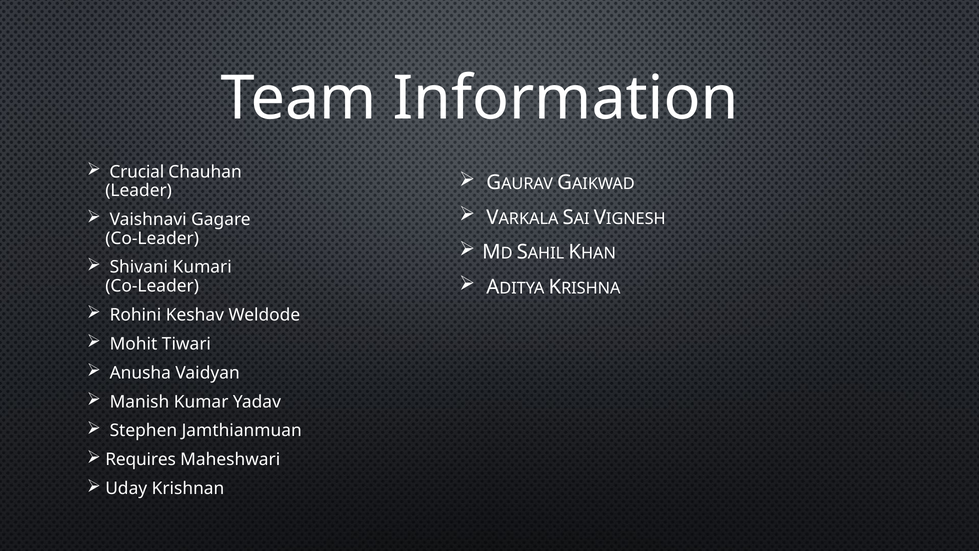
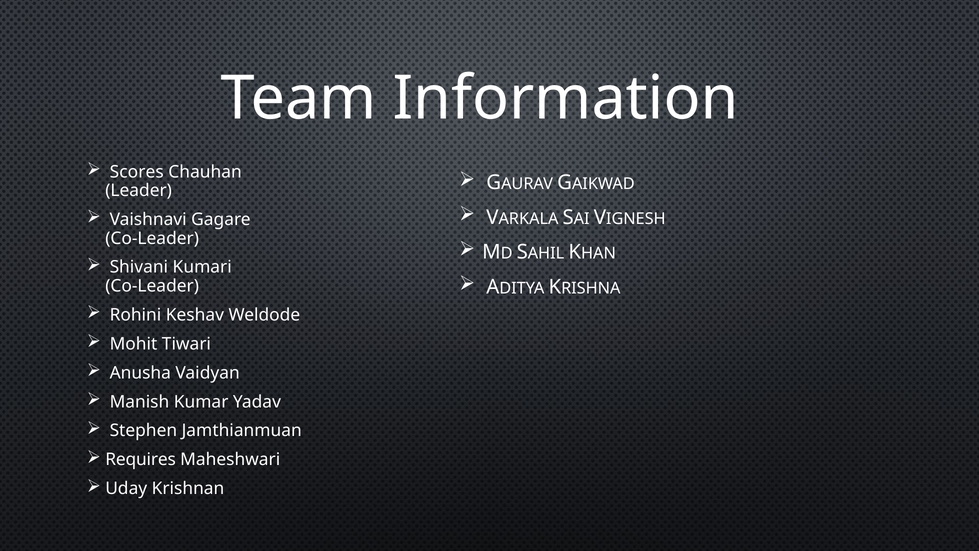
Crucial: Crucial -> Scores
